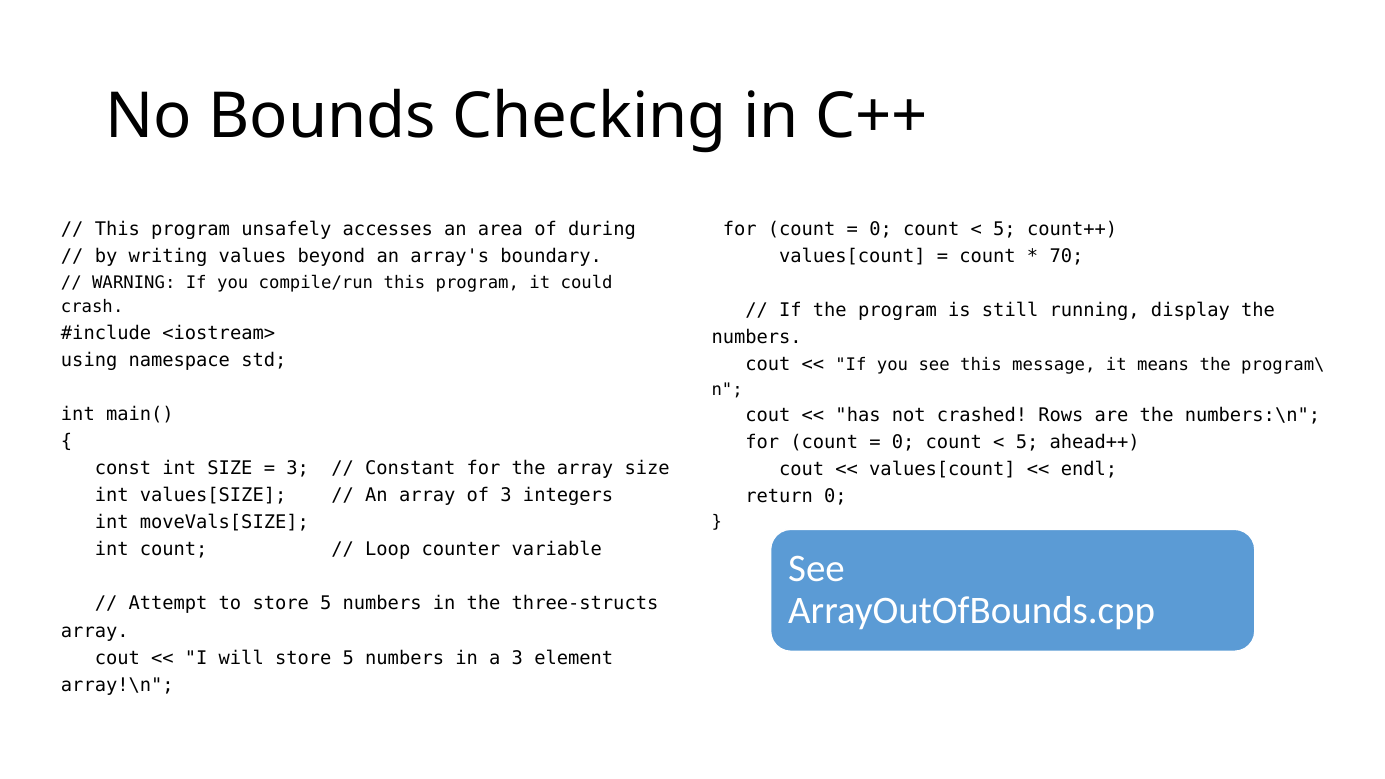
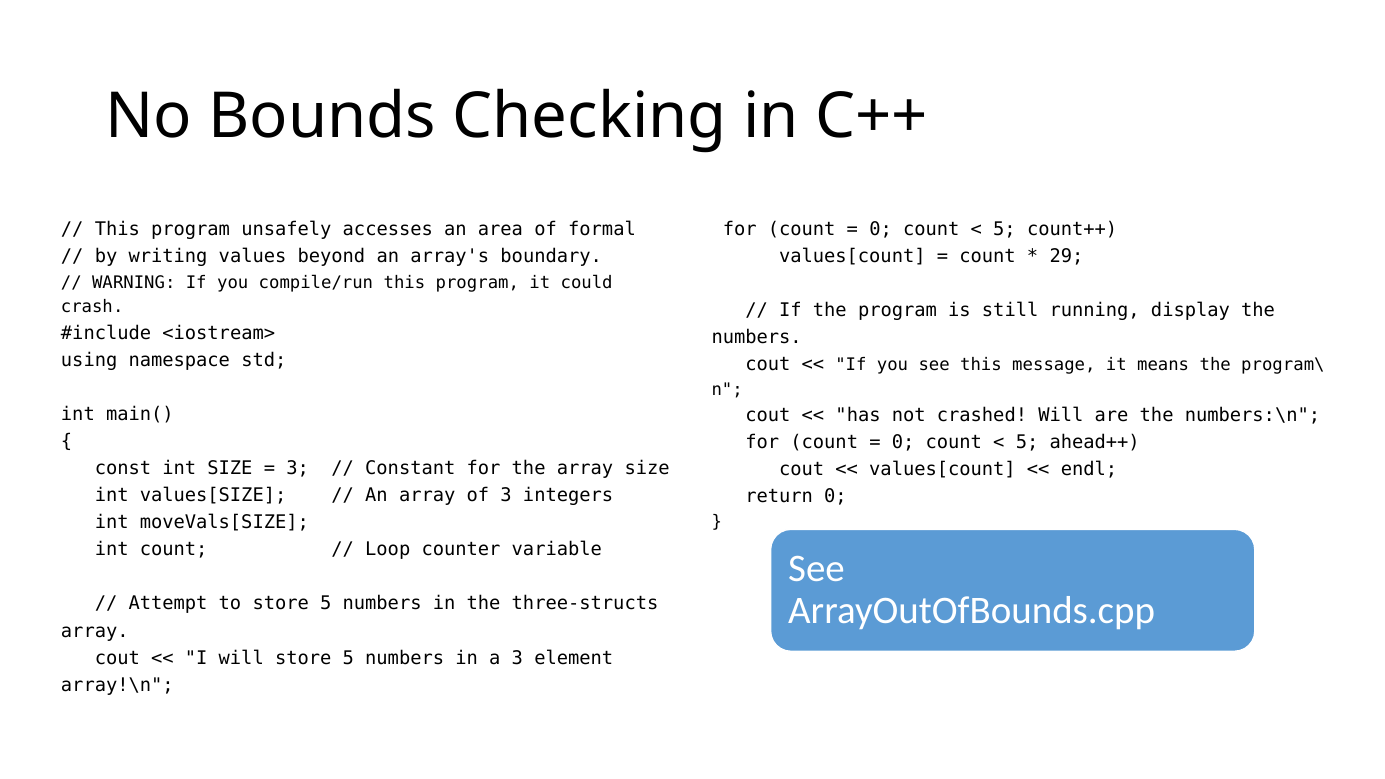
during: during -> formal
70: 70 -> 29
crashed Rows: Rows -> Will
